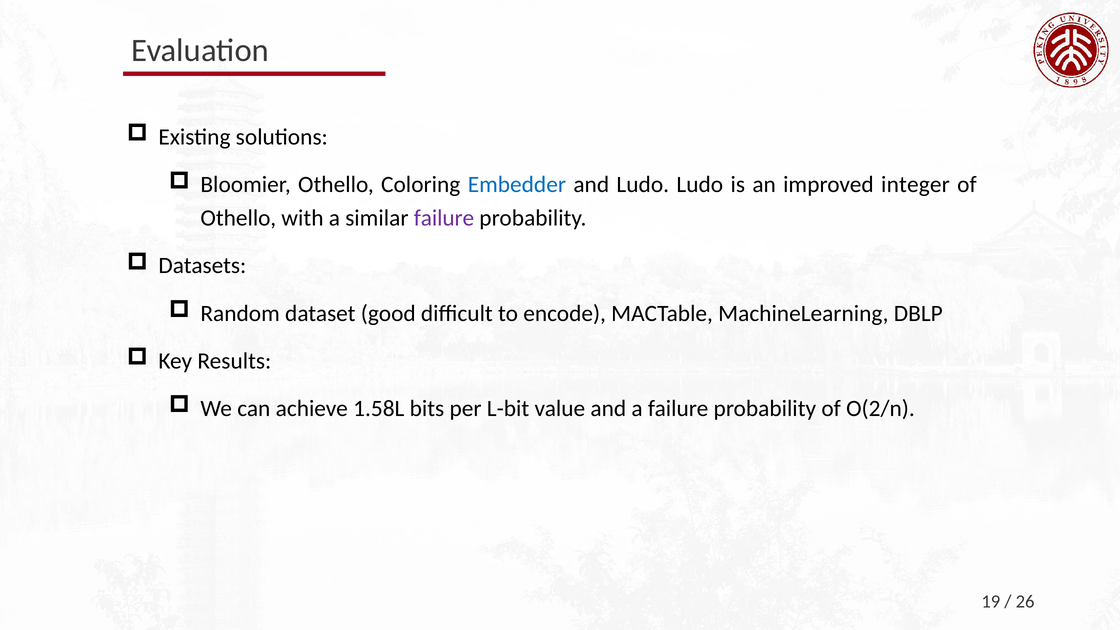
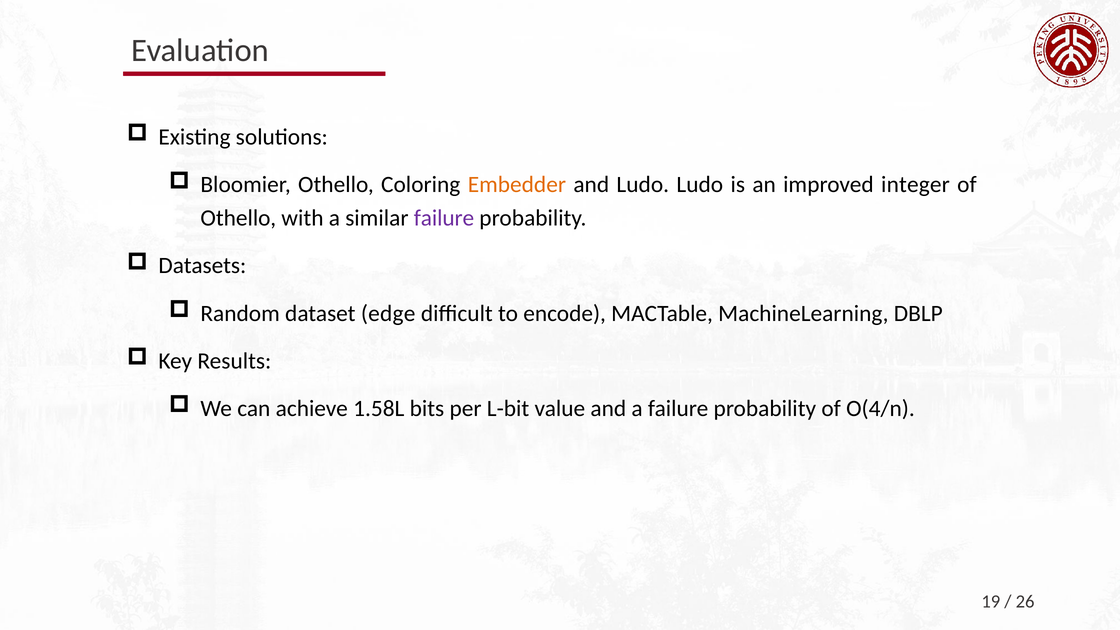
Embedder colour: blue -> orange
good: good -> edge
O(2/n: O(2/n -> O(4/n
